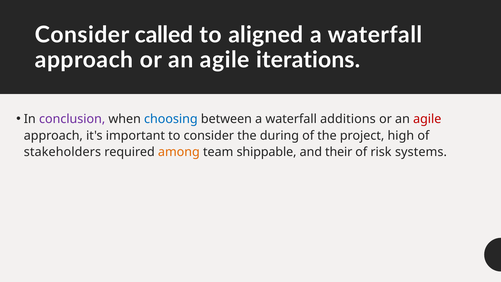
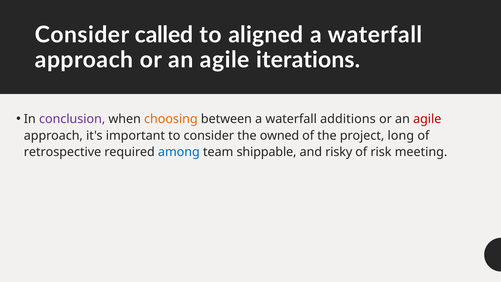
choosing colour: blue -> orange
during: during -> owned
high: high -> long
stakeholders: stakeholders -> retrospective
among colour: orange -> blue
their: their -> risky
systems: systems -> meeting
